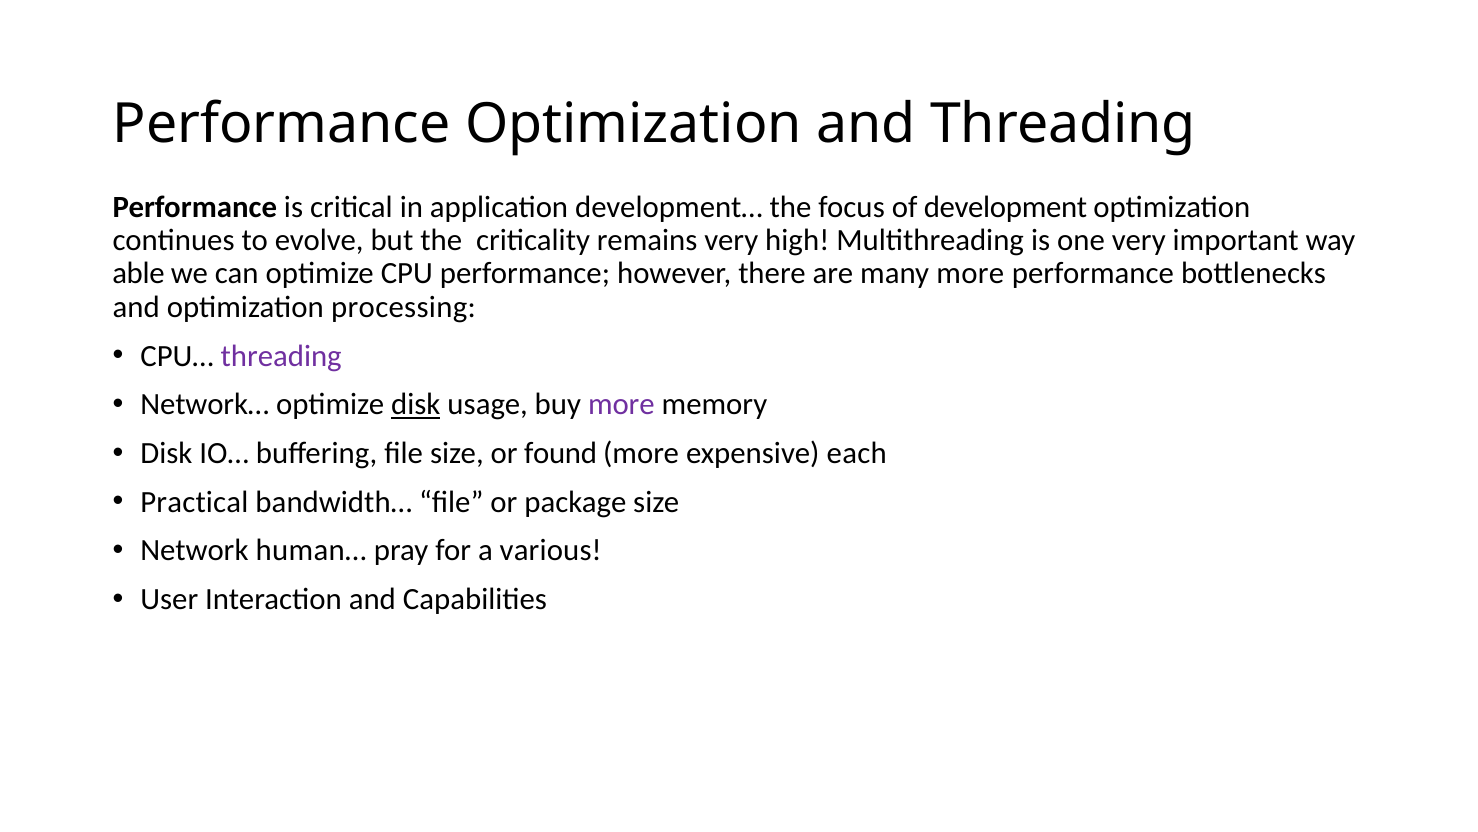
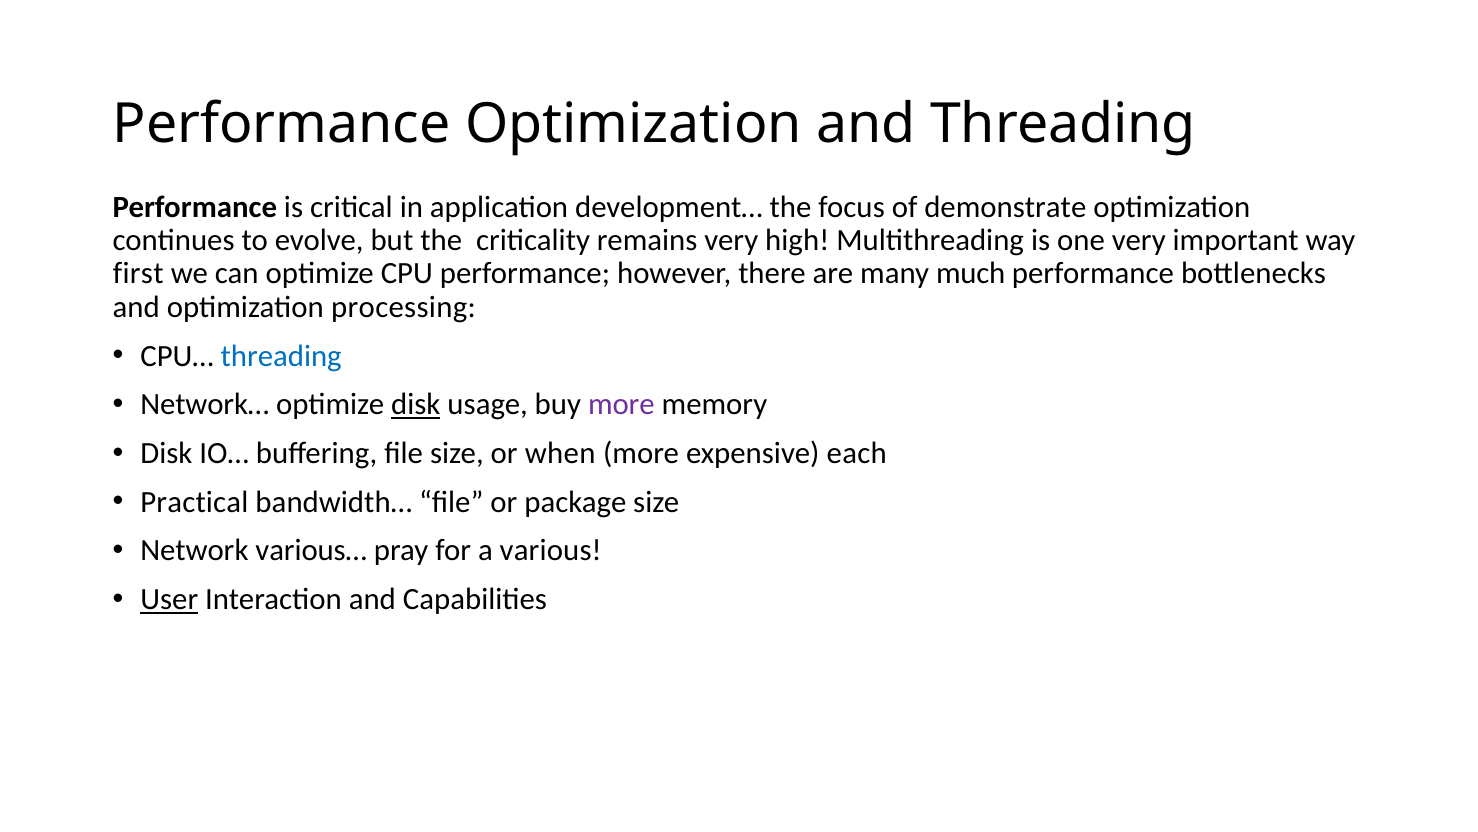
development: development -> demonstrate
able: able -> first
many more: more -> much
threading at (281, 356) colour: purple -> blue
found: found -> when
human…: human… -> various…
User underline: none -> present
